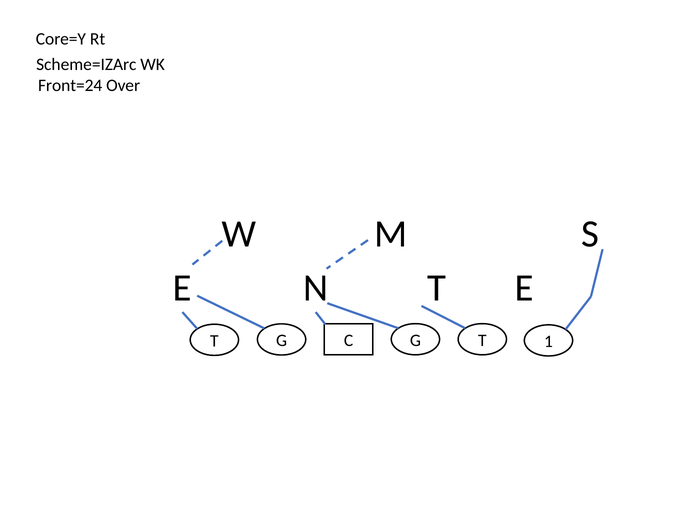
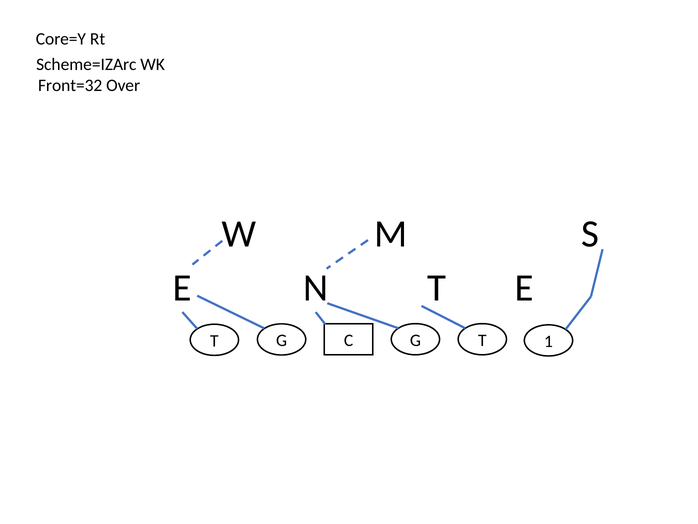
Front=24: Front=24 -> Front=32
